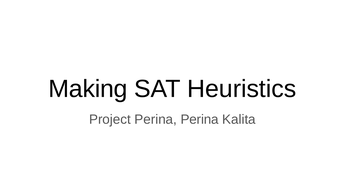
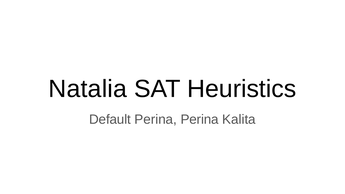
Making: Making -> Natalia
Project: Project -> Default
